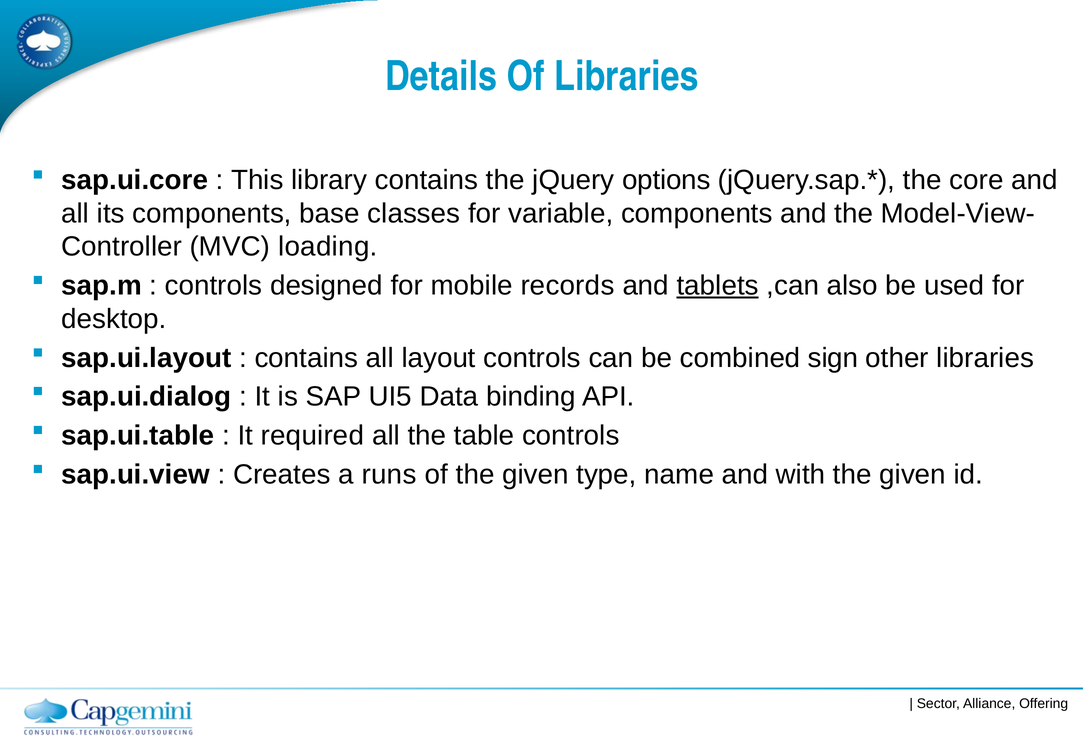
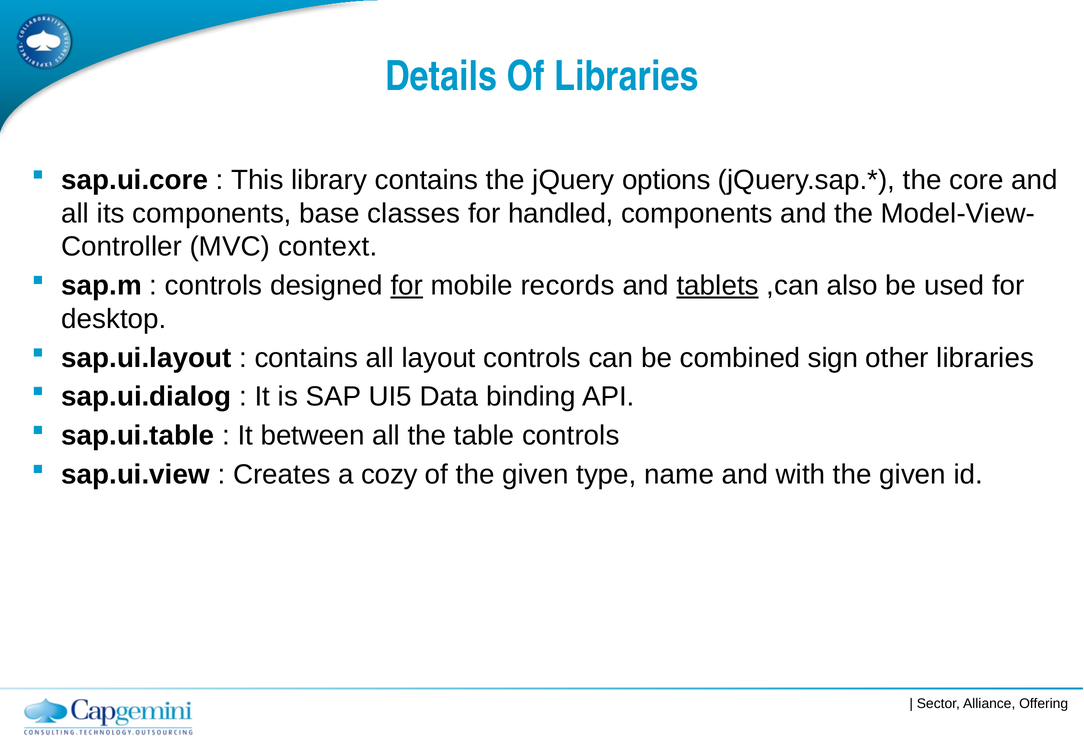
variable: variable -> handled
loading: loading -> context
for at (407, 286) underline: none -> present
required: required -> between
runs: runs -> cozy
